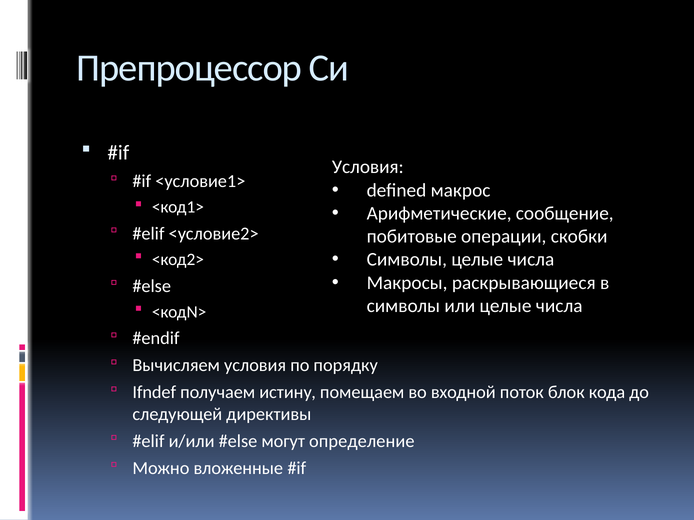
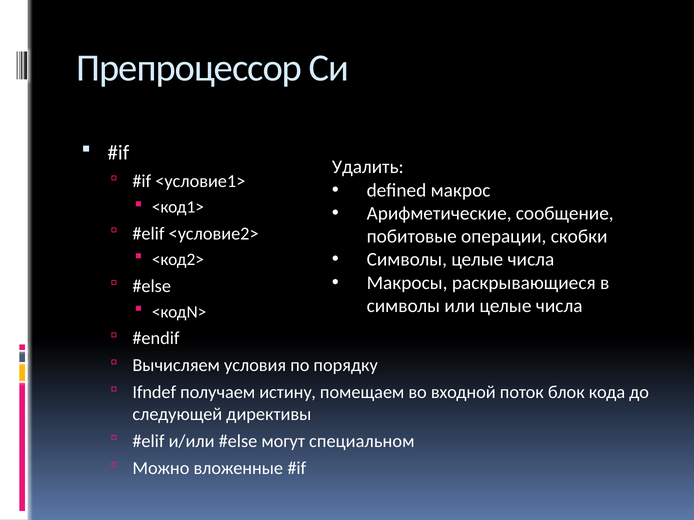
Условия at (368, 167): Условия -> Удалить
определение: определение -> специальном
